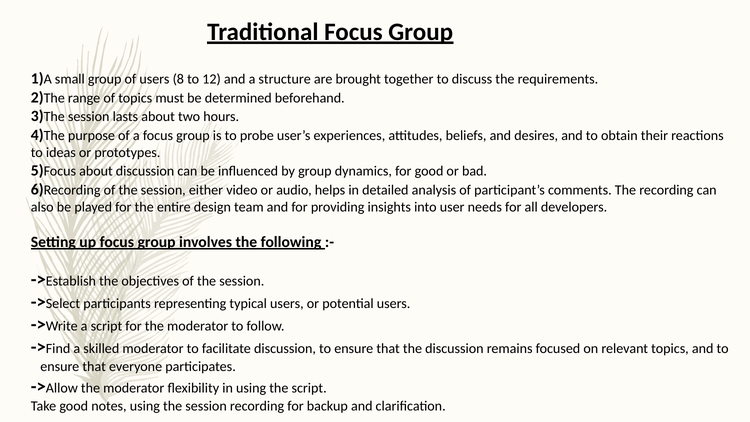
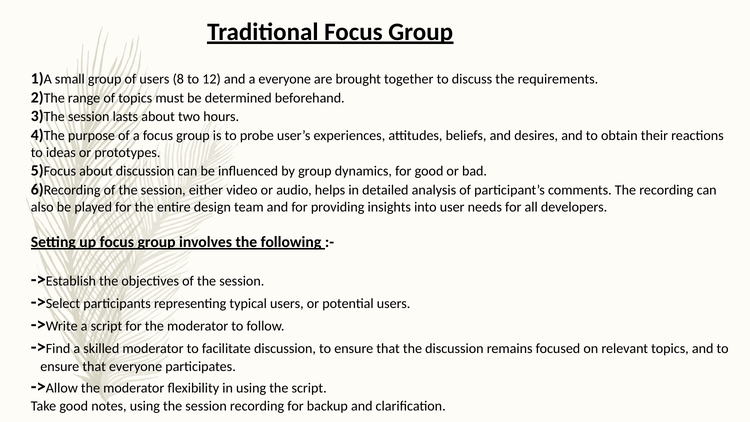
a structure: structure -> everyone
